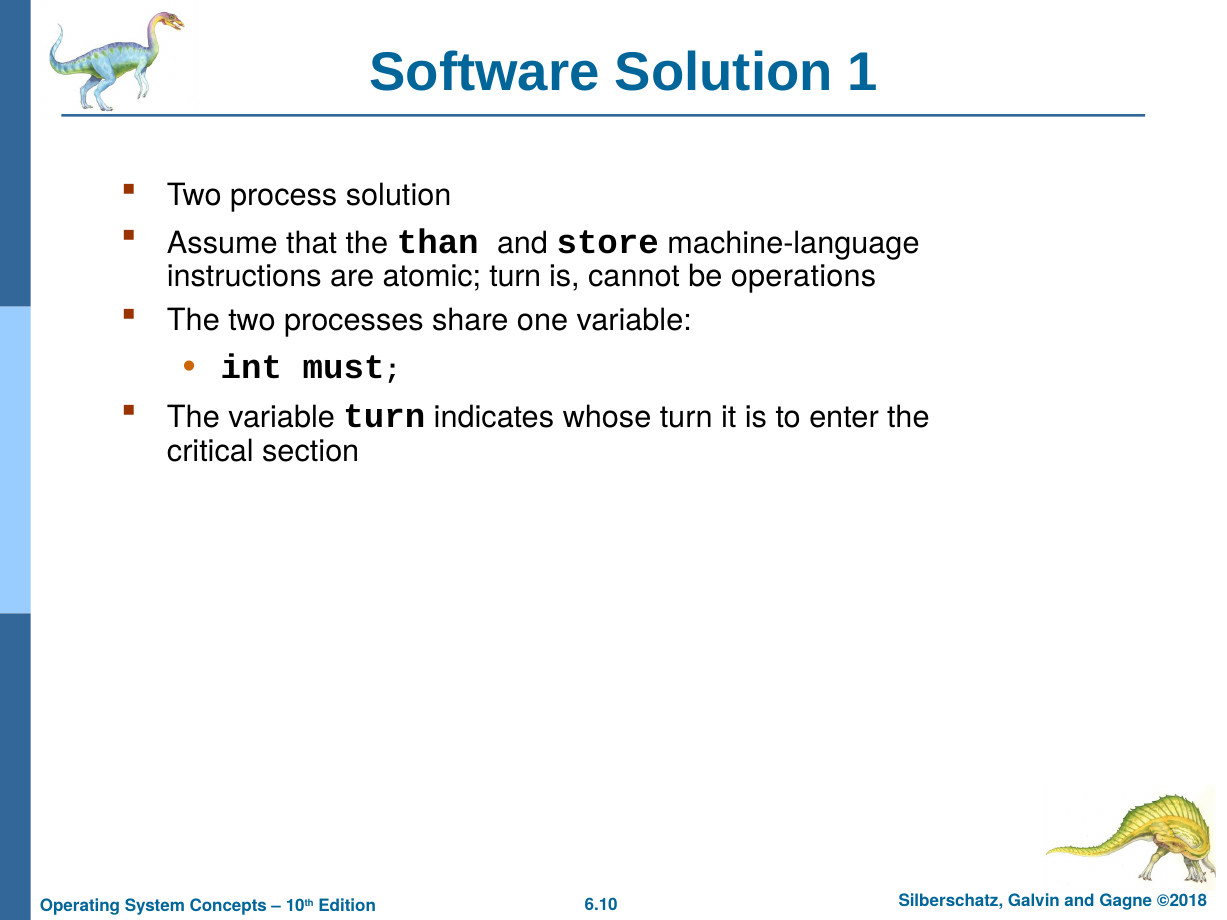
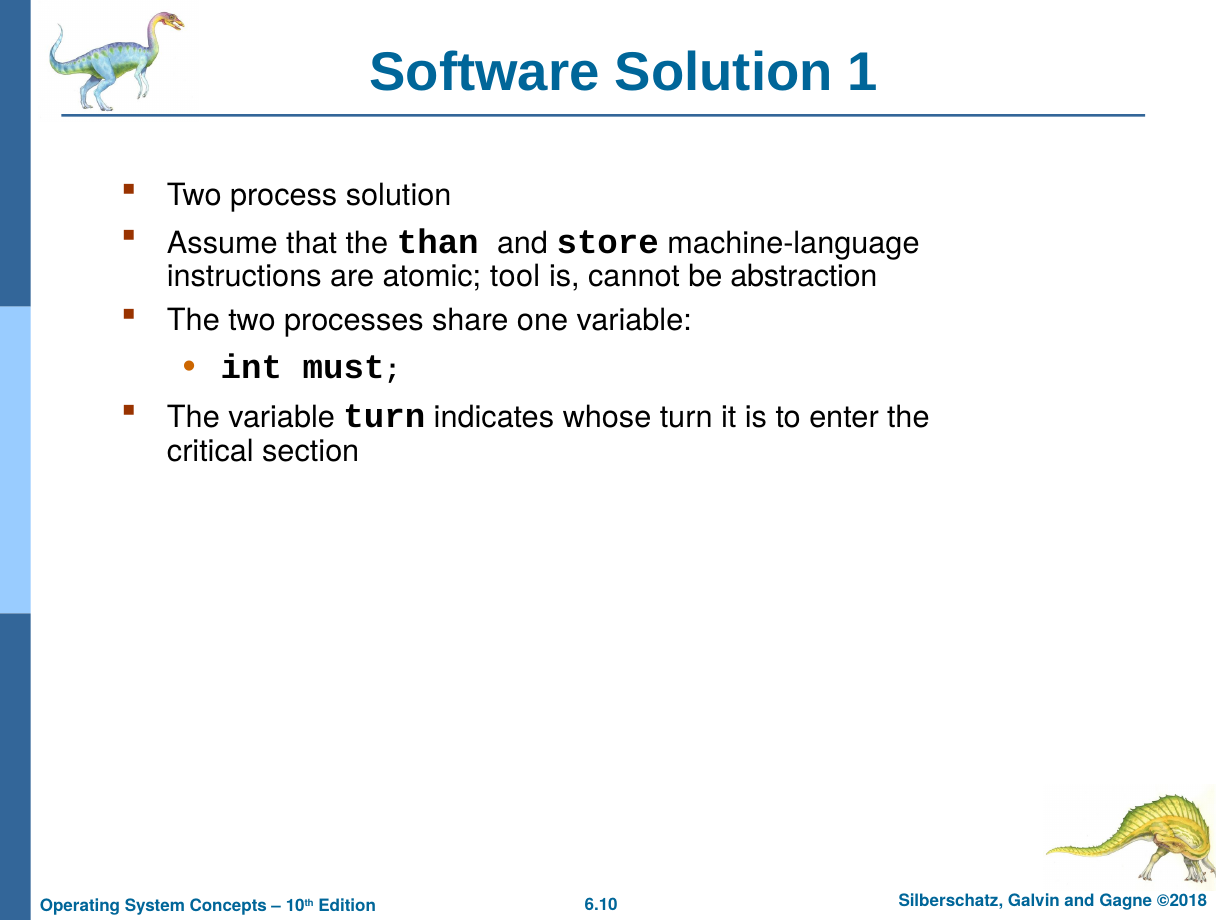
atomic turn: turn -> tool
operations: operations -> abstraction
